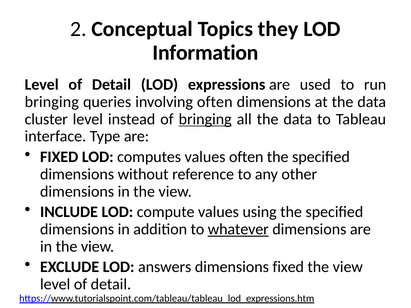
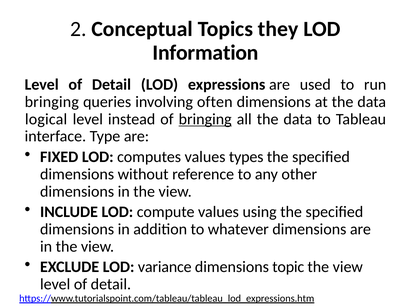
cluster: cluster -> logical
values often: often -> types
whatever underline: present -> none
answers: answers -> variance
dimensions fixed: fixed -> topic
